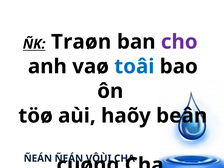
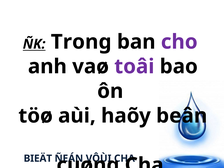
Traøn: Traøn -> Trong
toâi colour: blue -> purple
ÑEÁN at (38, 158): ÑEÁN -> BIEÄT
